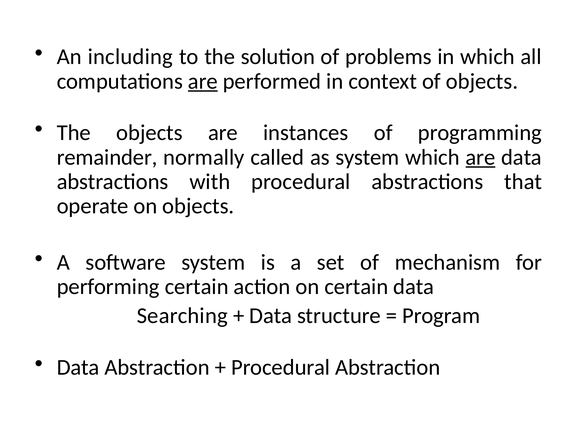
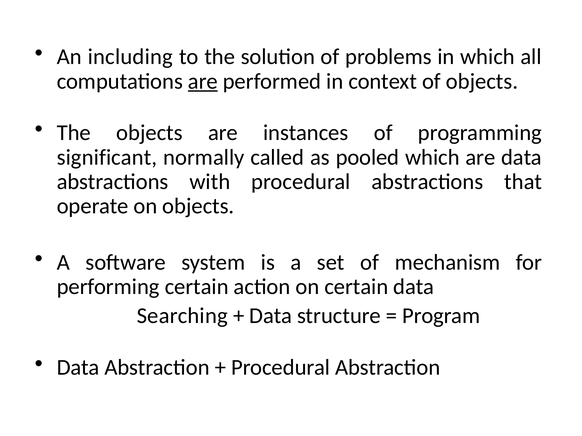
remainder: remainder -> significant
as system: system -> pooled
are at (480, 157) underline: present -> none
